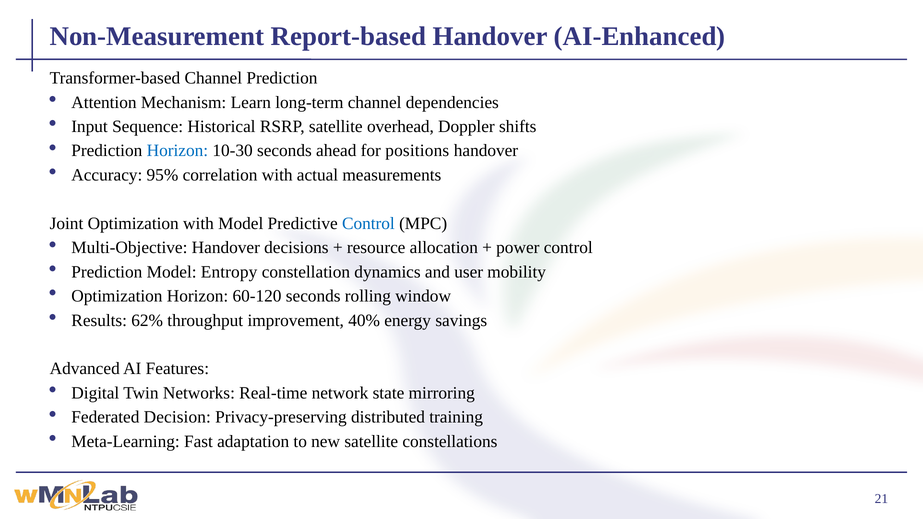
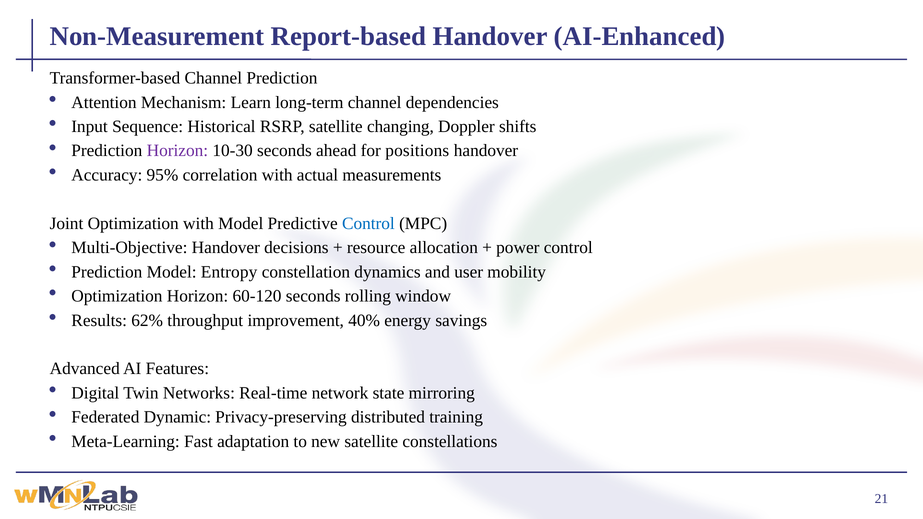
overhead: overhead -> changing
Horizon at (177, 151) colour: blue -> purple
Decision: Decision -> Dynamic
